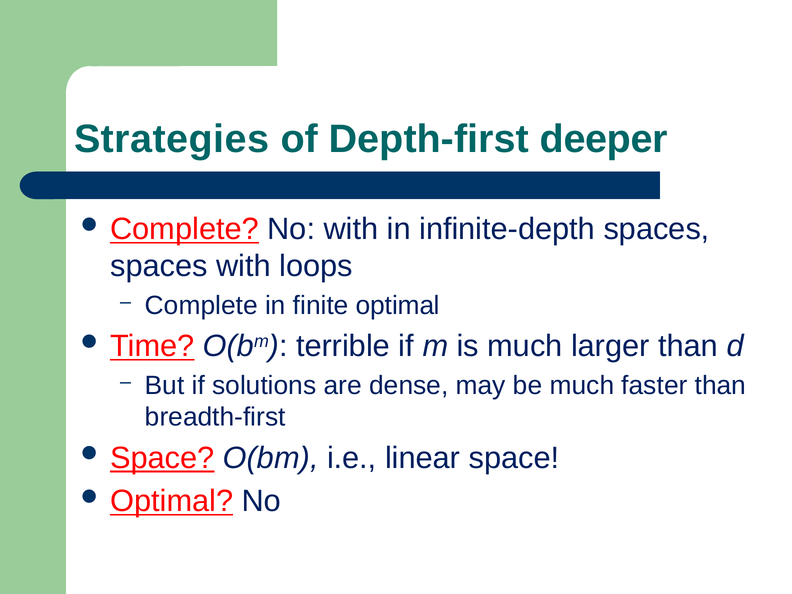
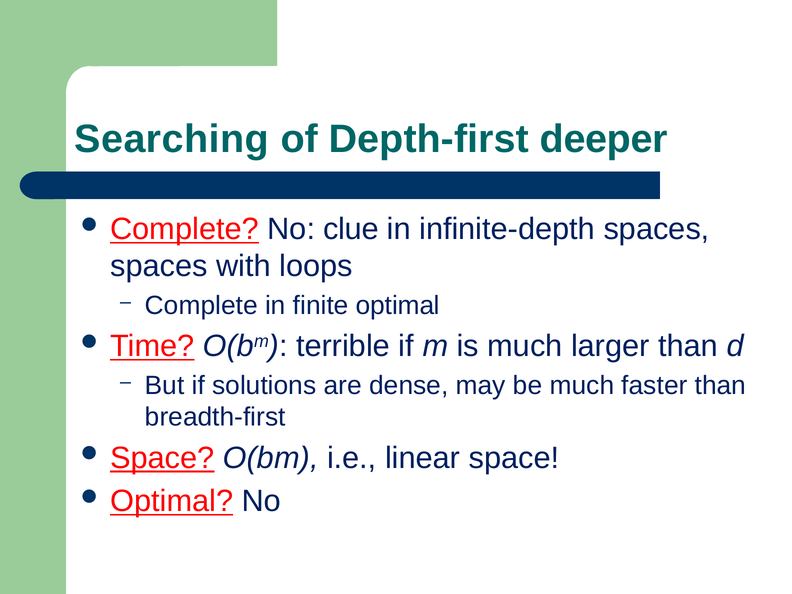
Strategies: Strategies -> Searching
No with: with -> clue
